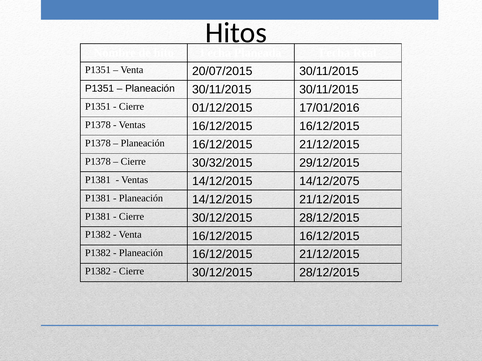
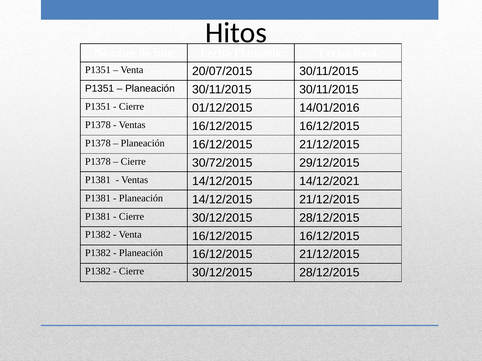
17/01/2016: 17/01/2016 -> 14/01/2016
30/32/2015: 30/32/2015 -> 30/72/2015
14/12/2075: 14/12/2075 -> 14/12/2021
